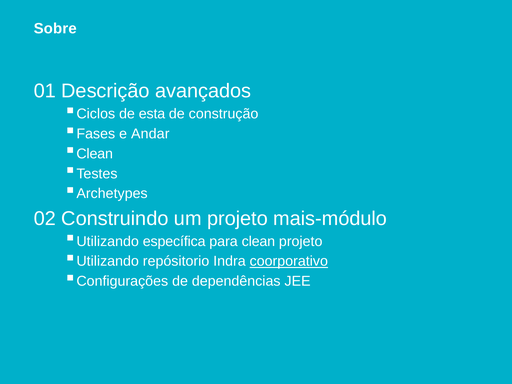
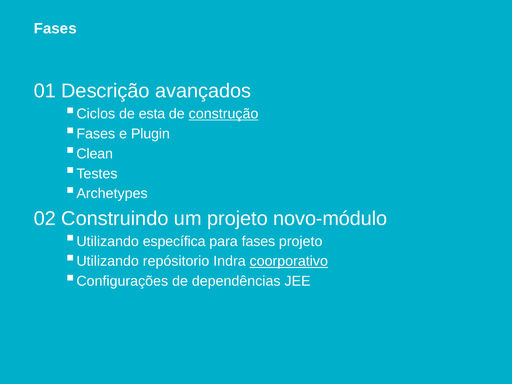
Sobre at (55, 29): Sobre -> Fases
construção underline: none -> present
Andar: Andar -> Plugin
mais-módulo: mais-módulo -> novo-módulo
para clean: clean -> fases
